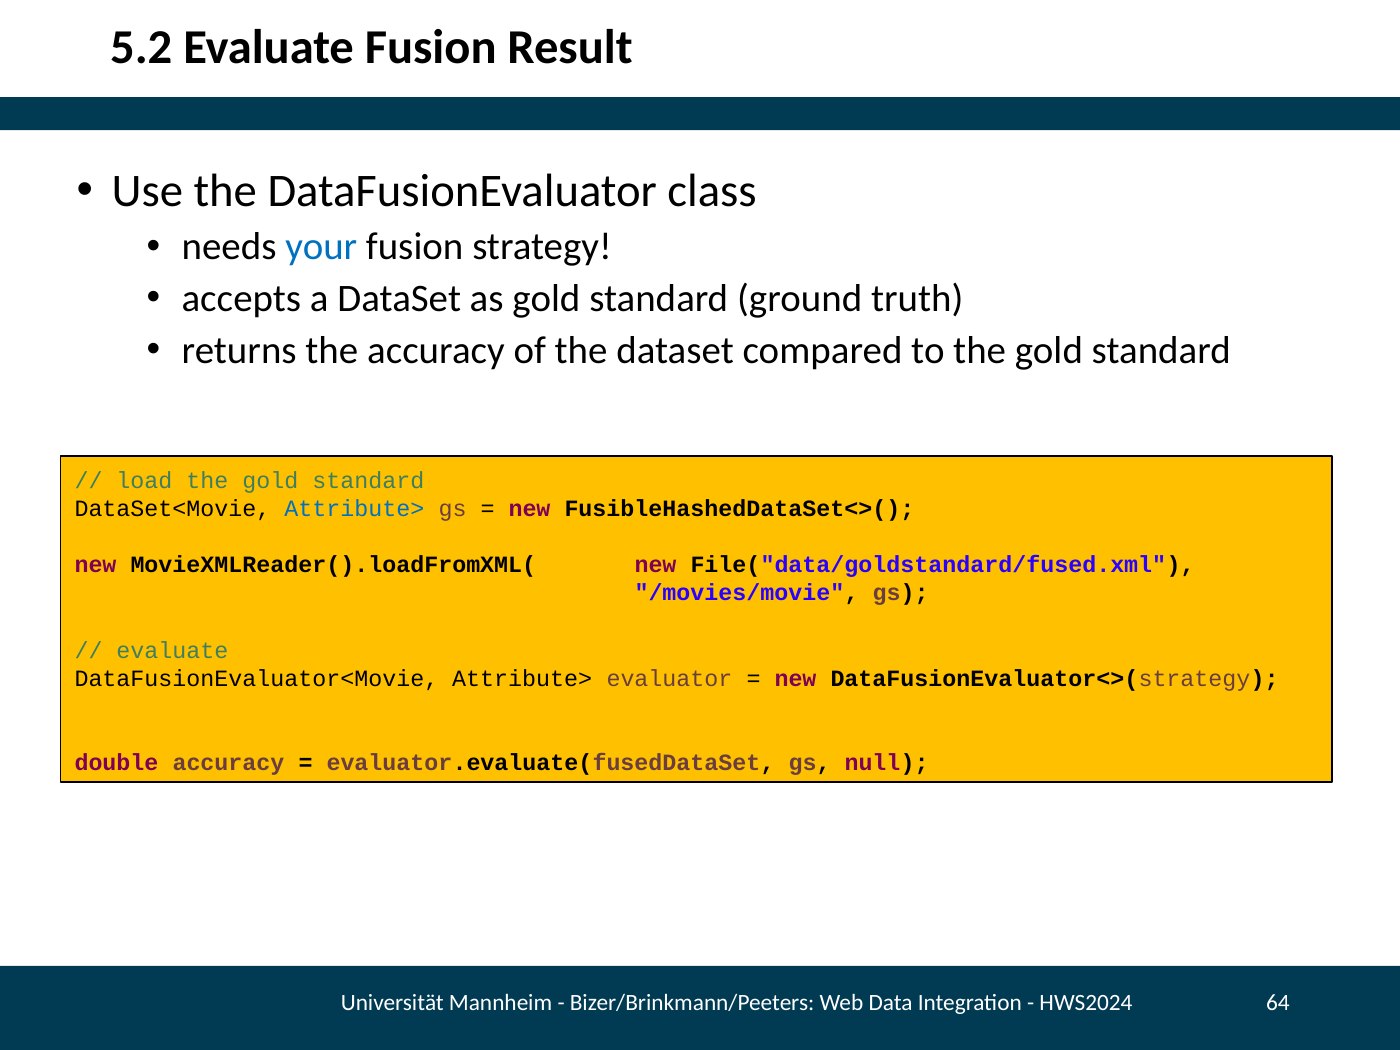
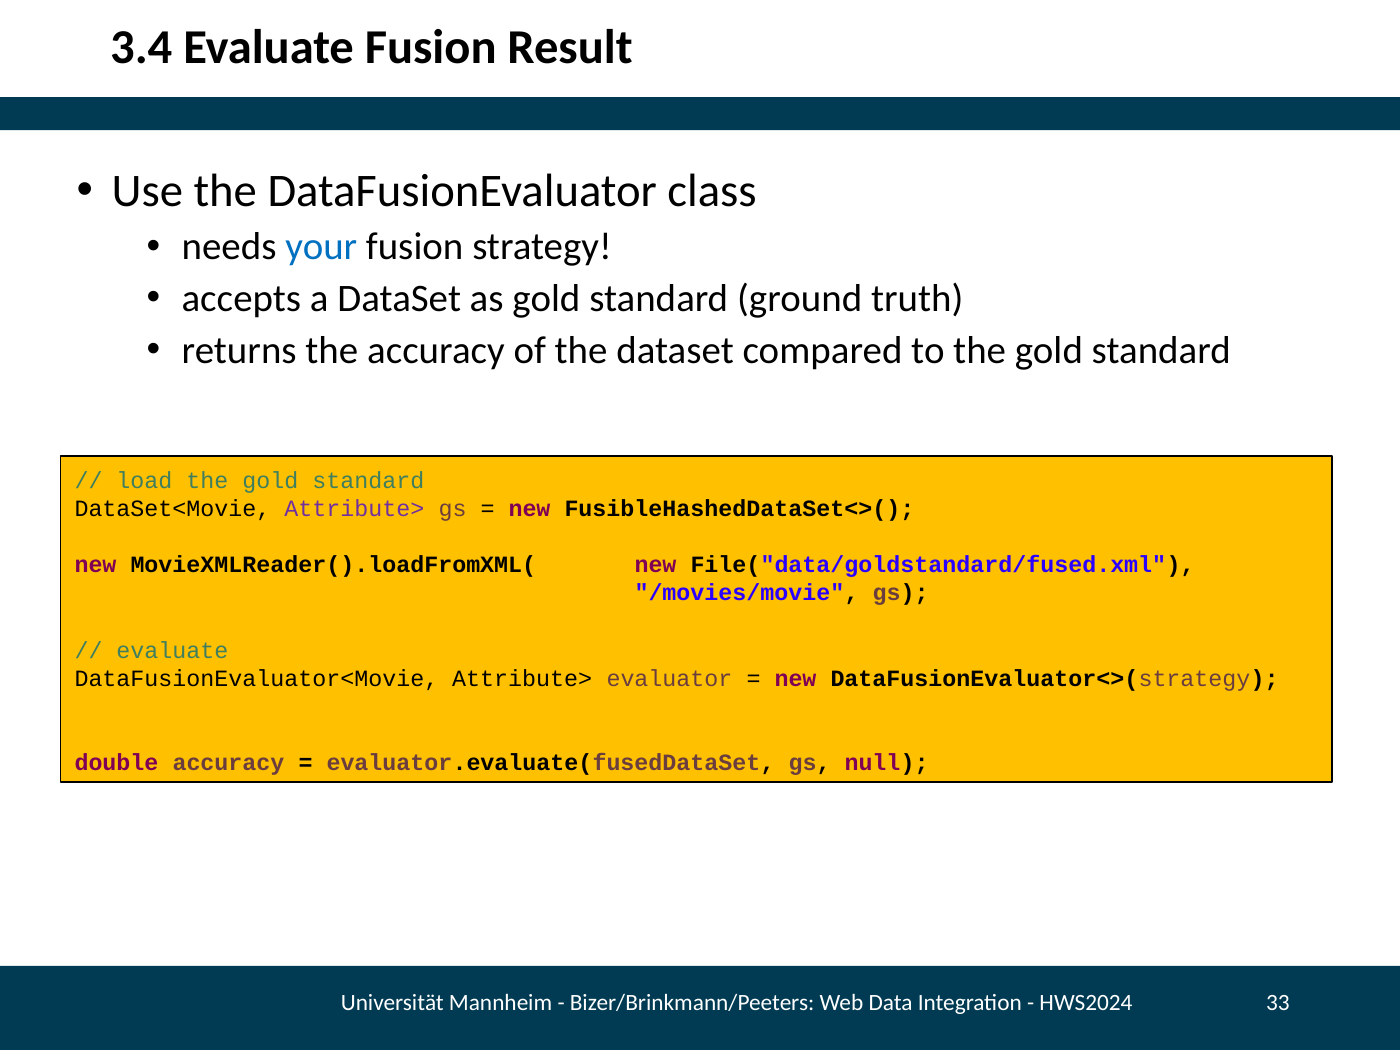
5.2: 5.2 -> 3.4
Attribute> at (354, 509) colour: blue -> purple
64: 64 -> 33
